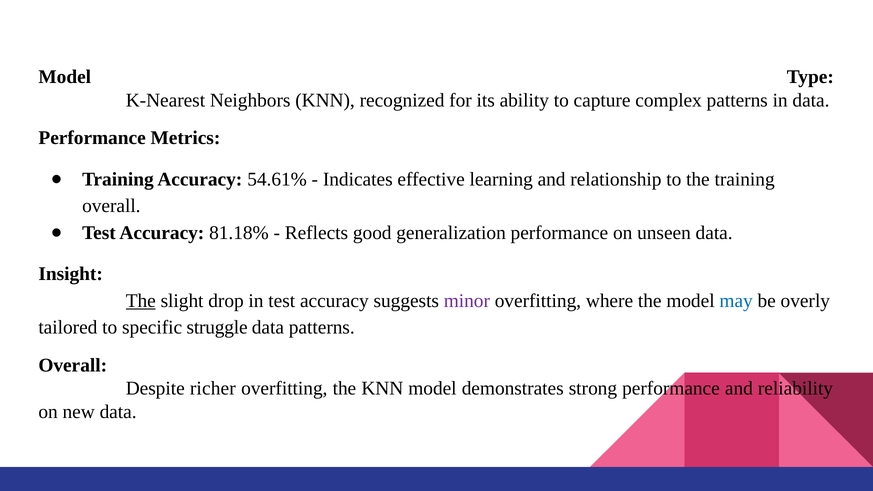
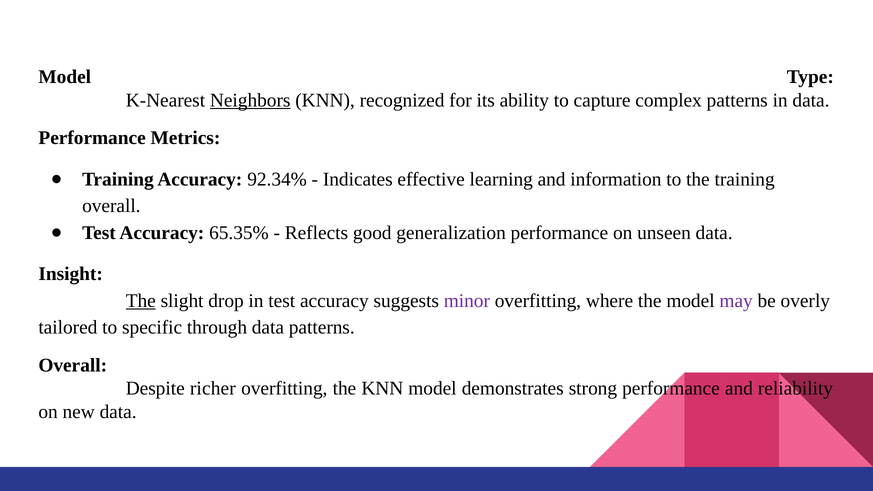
Neighbors underline: none -> present
54.61%: 54.61% -> 92.34%
relationship: relationship -> information
81.18%: 81.18% -> 65.35%
may colour: blue -> purple
struggle: struggle -> through
